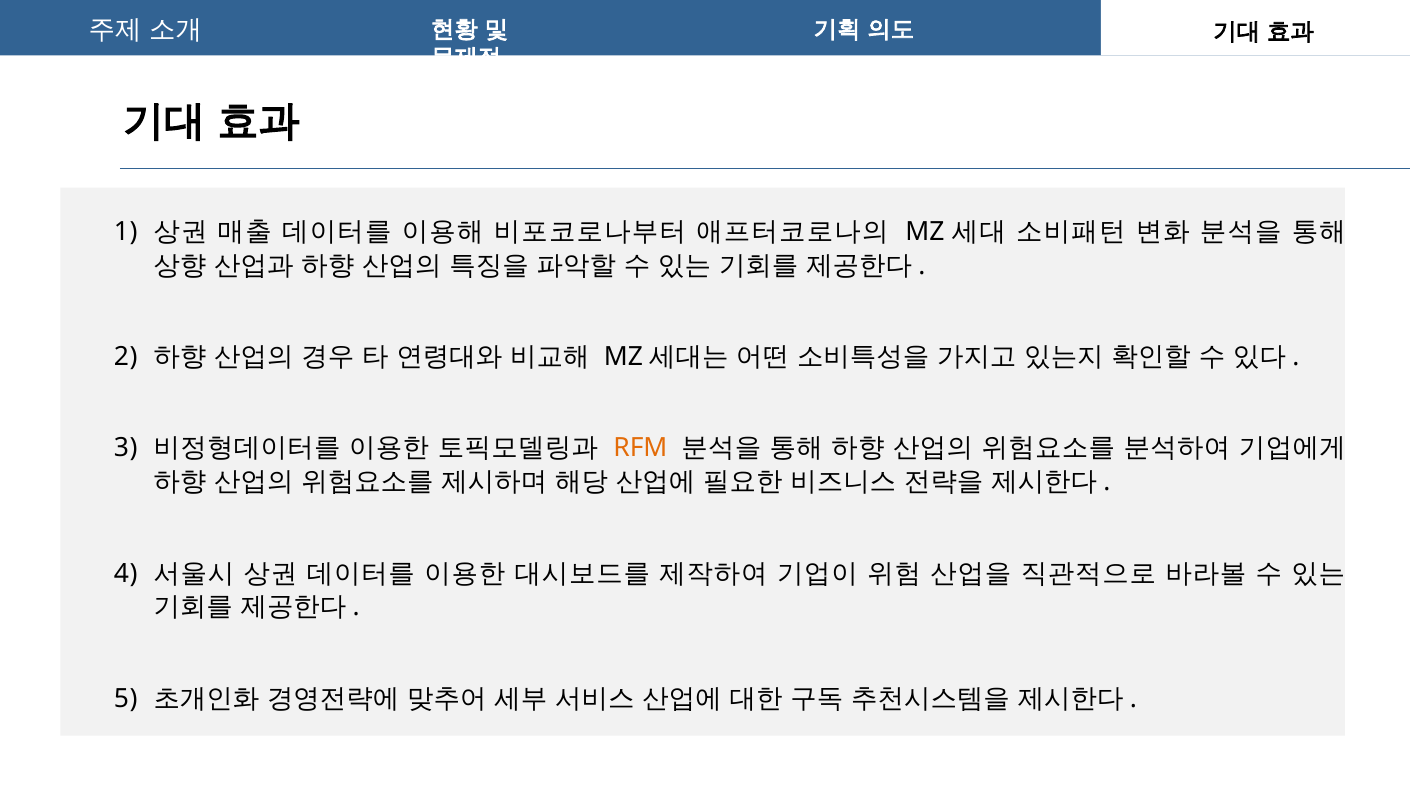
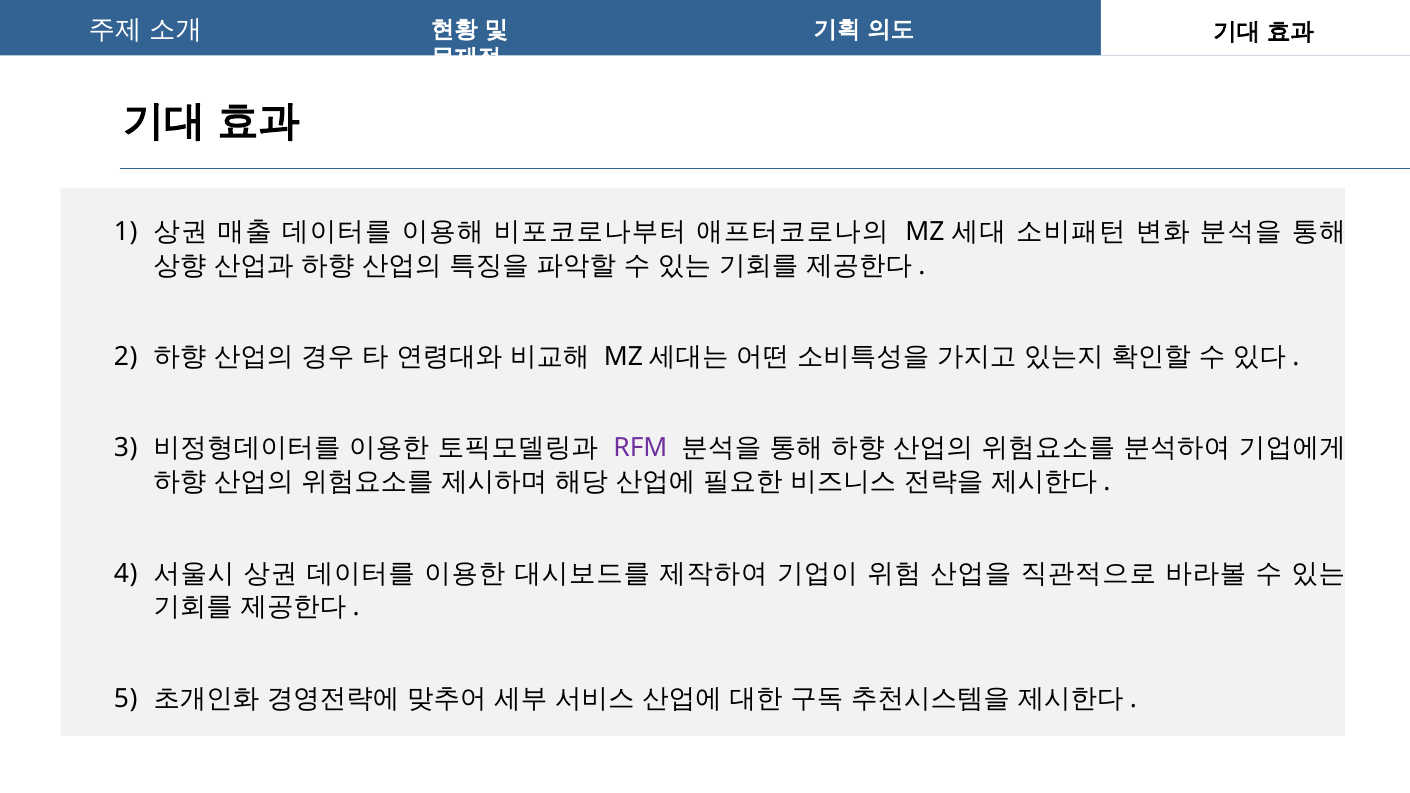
RFM colour: orange -> purple
